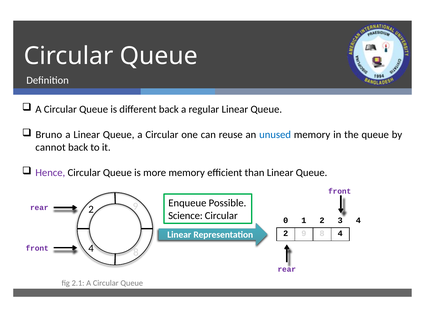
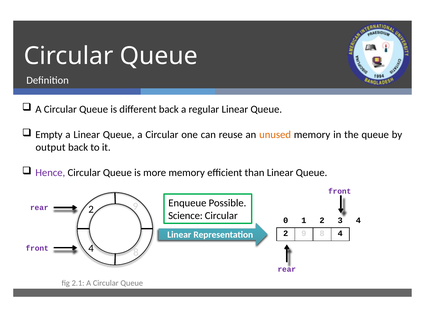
Bruno: Bruno -> Empty
unused colour: blue -> orange
cannot: cannot -> output
